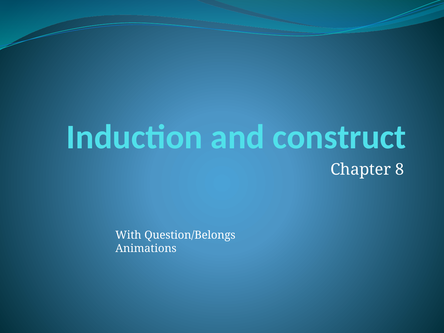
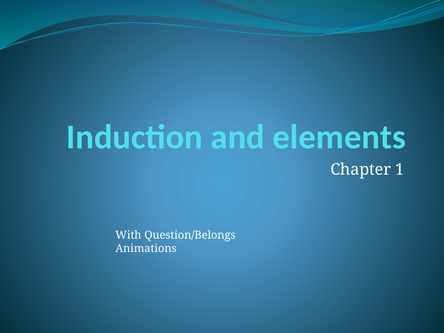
construct: construct -> elements
8: 8 -> 1
